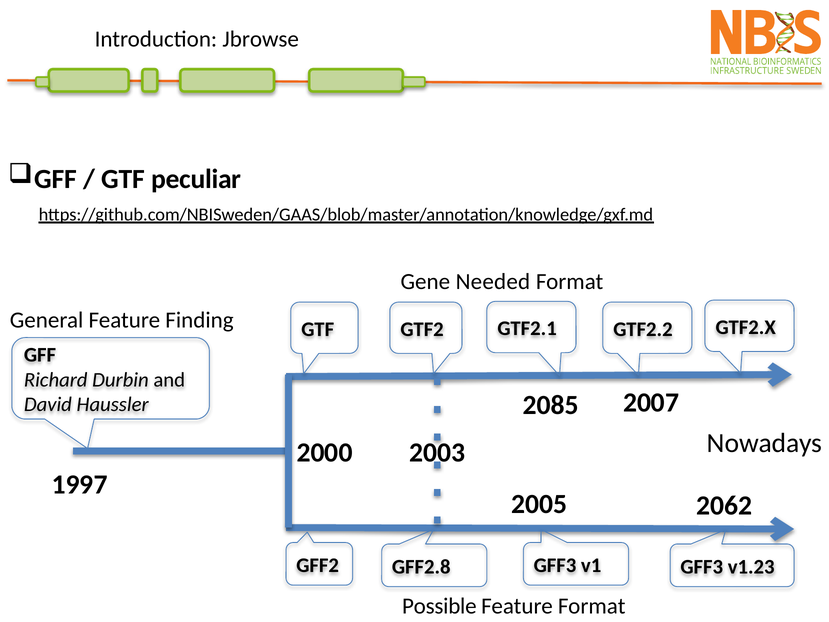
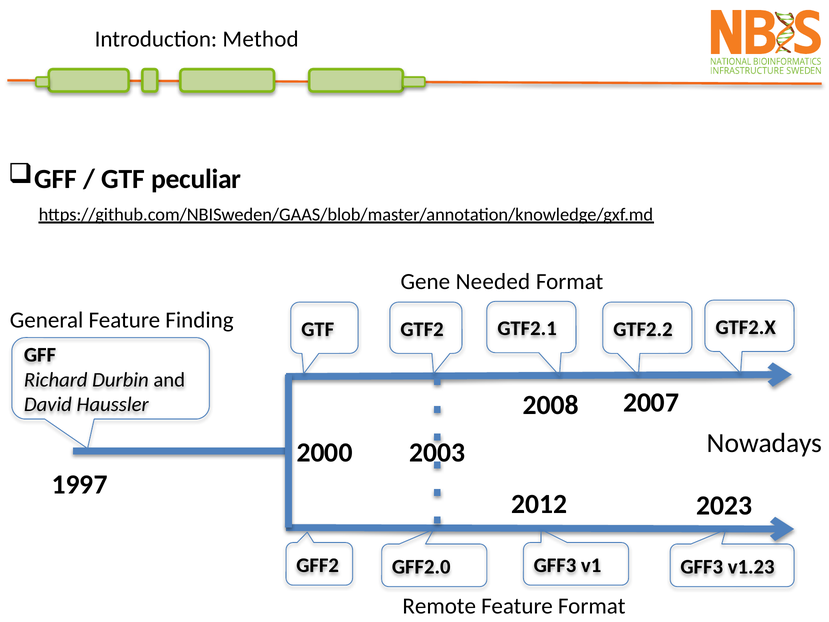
Jbrowse: Jbrowse -> Method
2085: 2085 -> 2008
2005: 2005 -> 2012
2062: 2062 -> 2023
GFF2.8: GFF2.8 -> GFF2.0
Possible: Possible -> Remote
